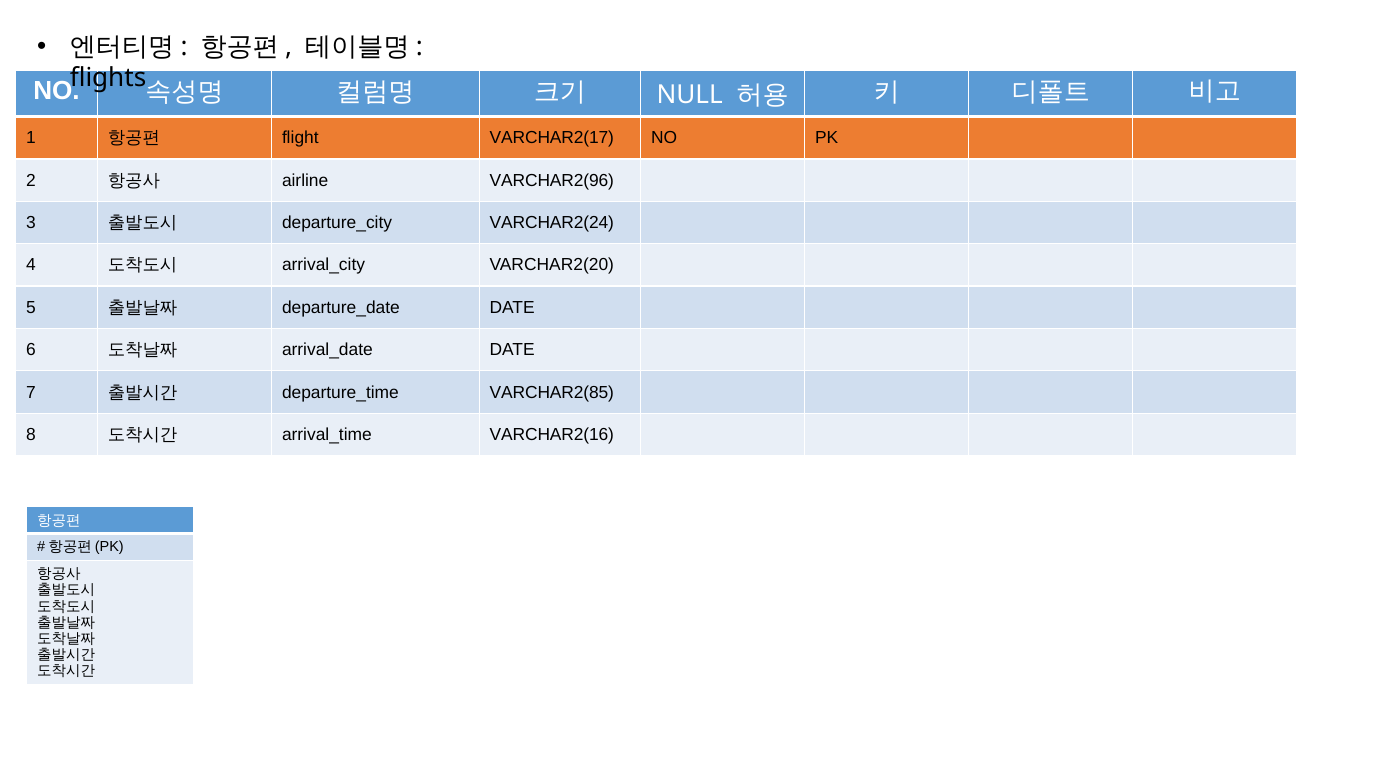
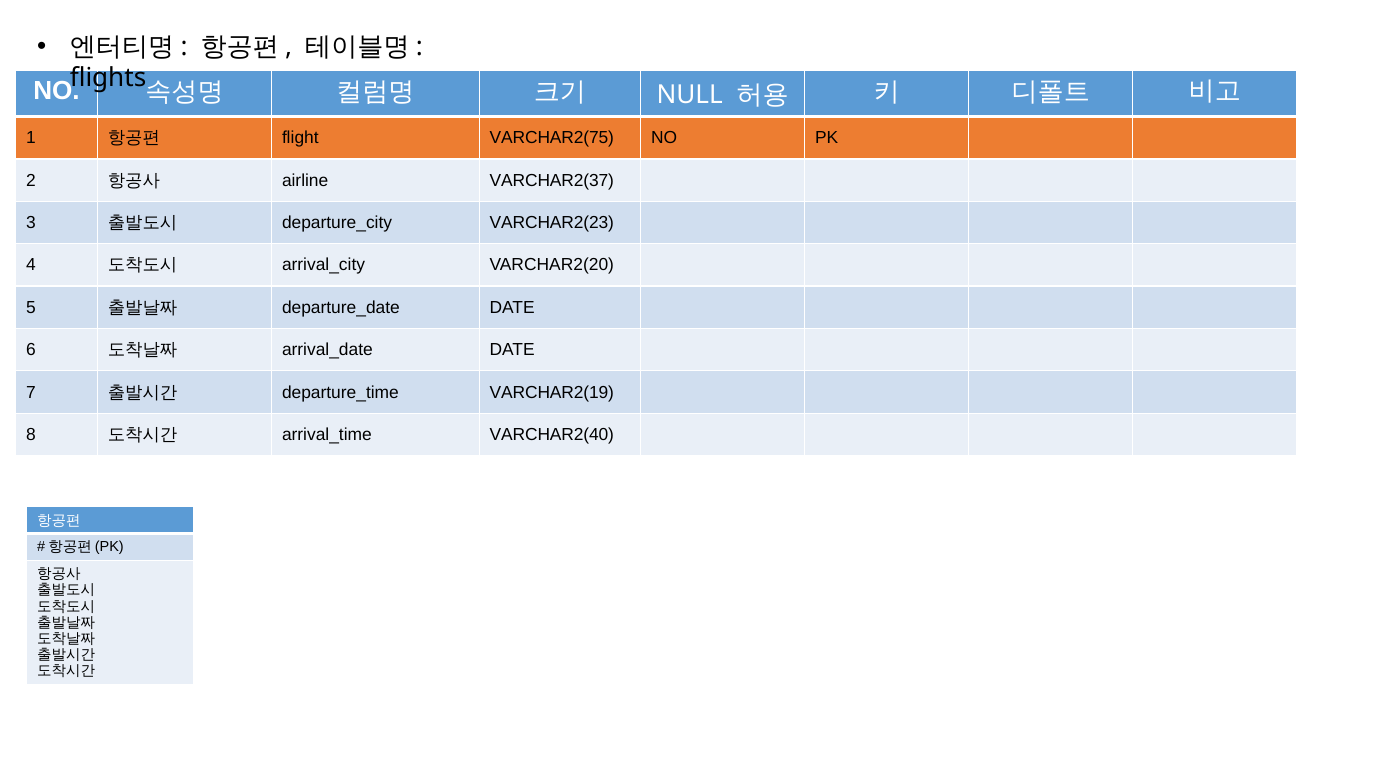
VARCHAR2(17: VARCHAR2(17 -> VARCHAR2(75
VARCHAR2(96: VARCHAR2(96 -> VARCHAR2(37
VARCHAR2(24: VARCHAR2(24 -> VARCHAR2(23
VARCHAR2(85: VARCHAR2(85 -> VARCHAR2(19
VARCHAR2(16: VARCHAR2(16 -> VARCHAR2(40
